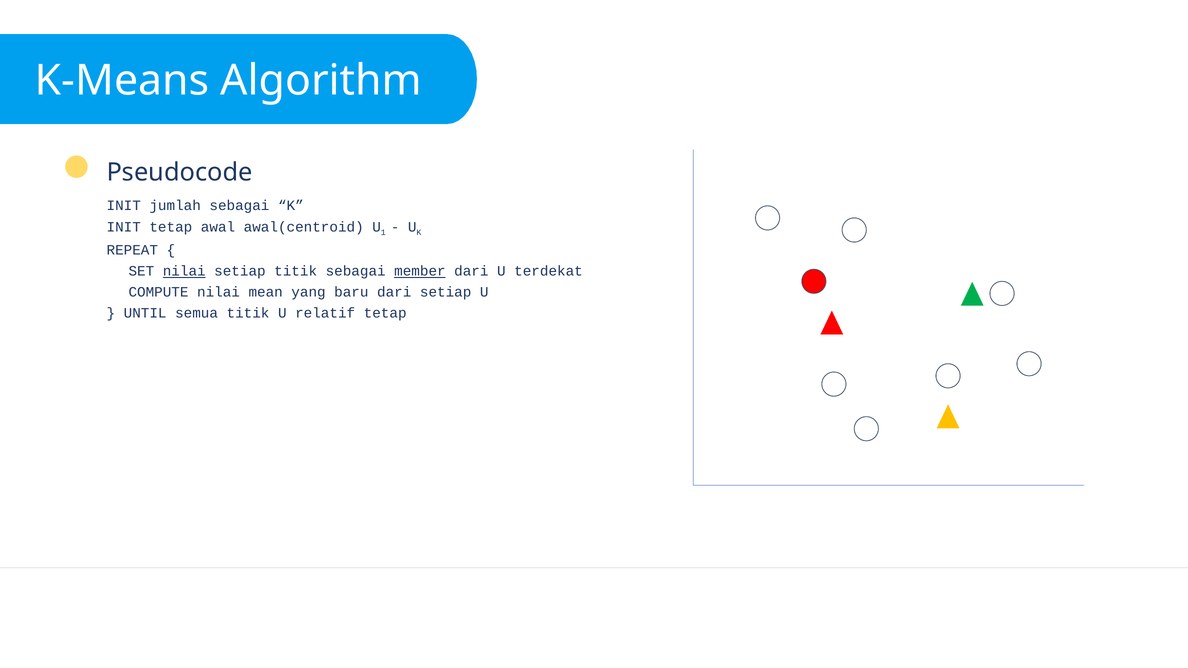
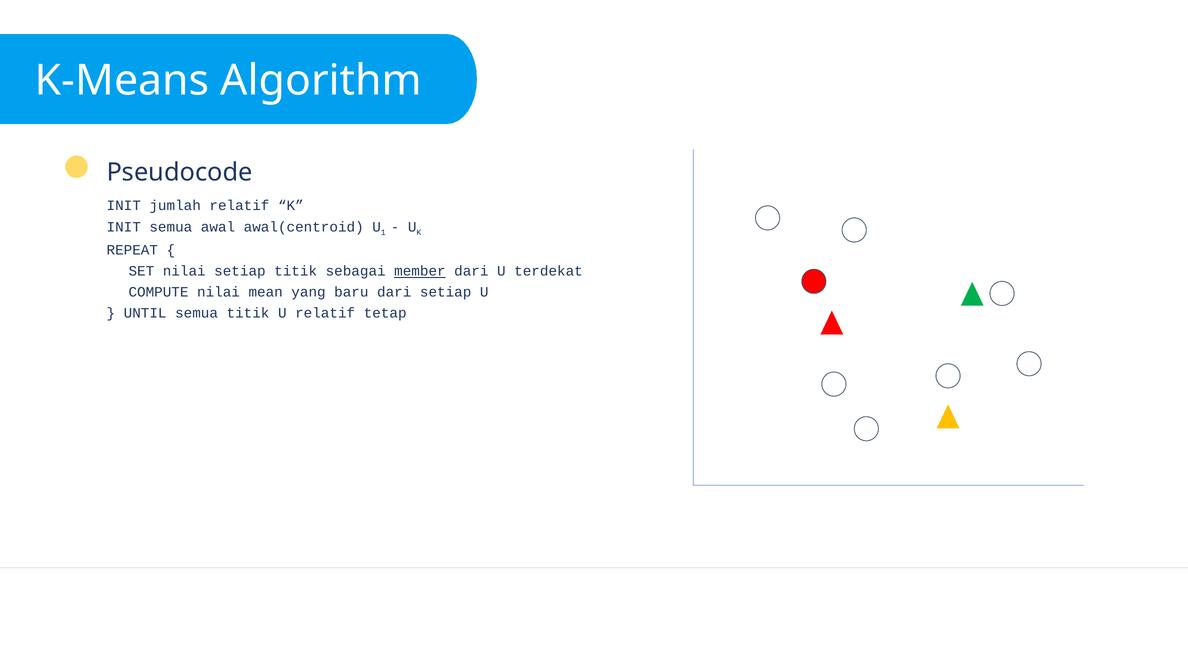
jumlah sebagai: sebagai -> relatif
INIT tetap: tetap -> semua
nilai at (184, 271) underline: present -> none
